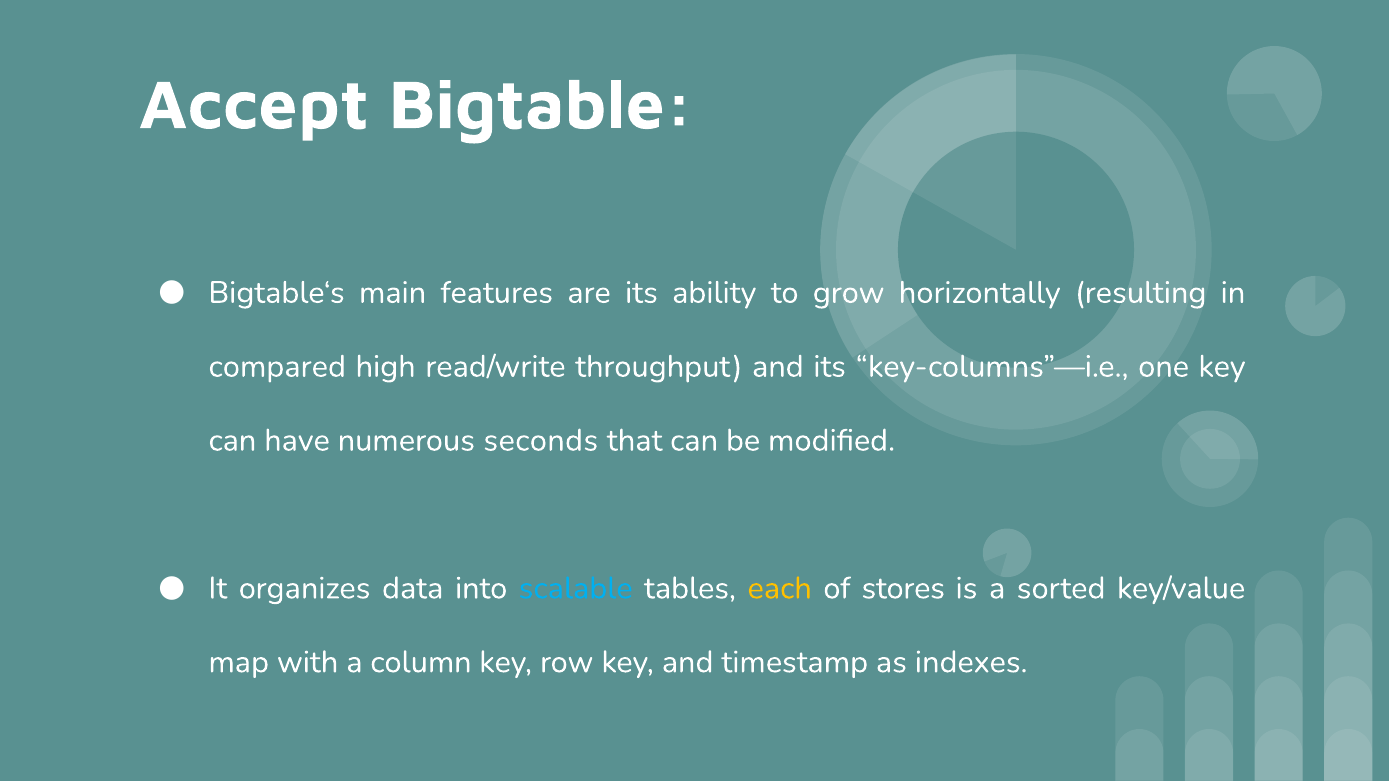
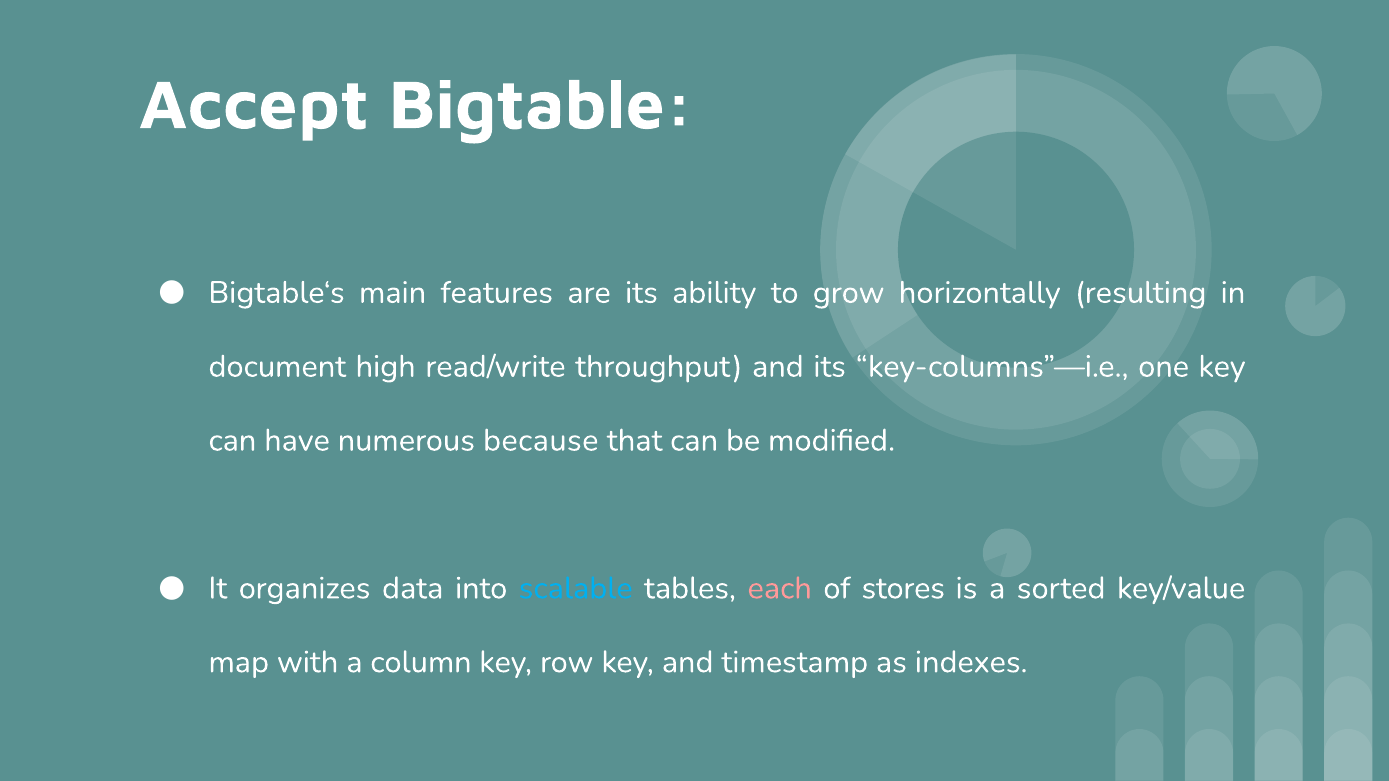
compared: compared -> document
seconds: seconds -> because
each colour: yellow -> pink
